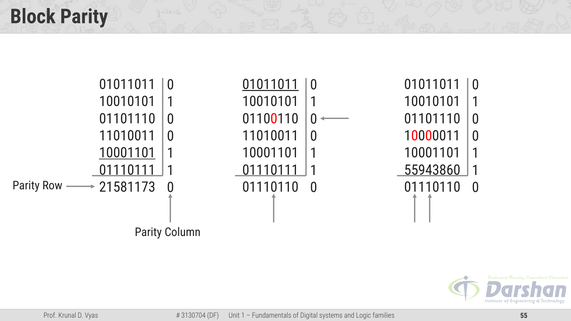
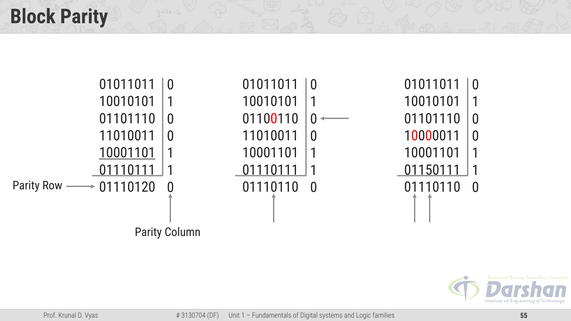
01011011 at (270, 84) underline: present -> none
55943860: 55943860 -> 01150111
21581173: 21581173 -> 01110120
